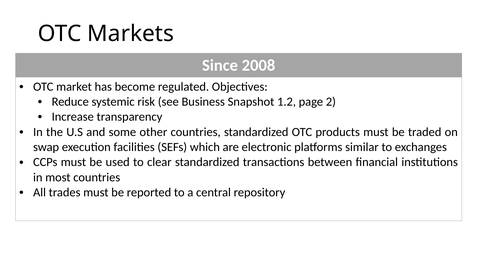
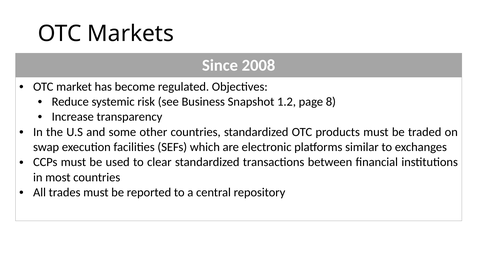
2: 2 -> 8
